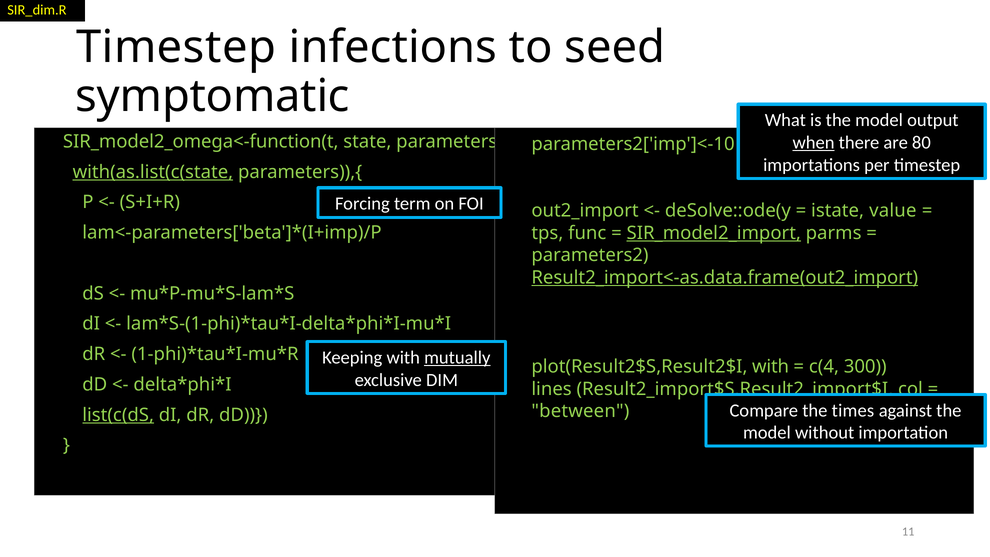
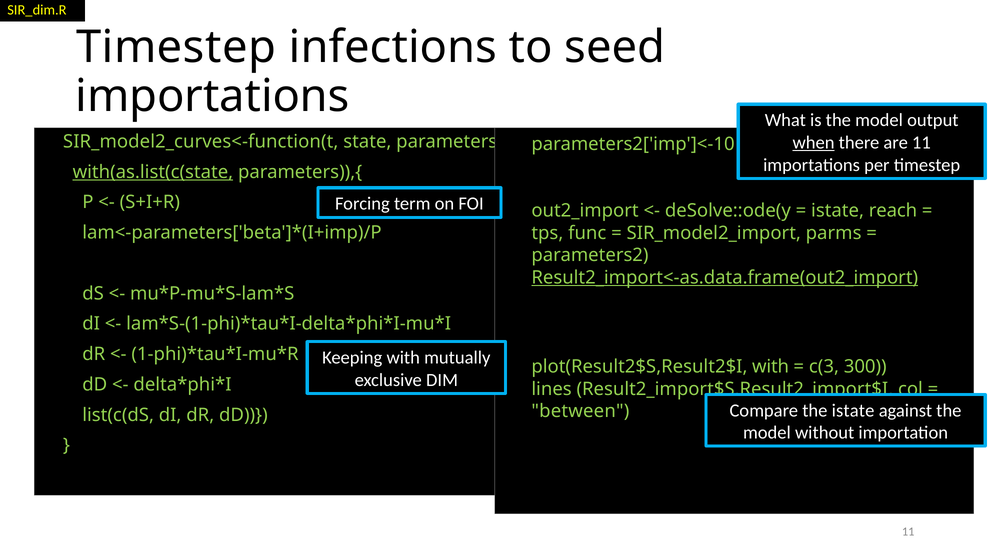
symptomatic at (213, 96): symptomatic -> importations
are 80: 80 -> 11
SIR_model2_omega<-function(t: SIR_model2_omega<-function(t -> SIR_model2_curves<-function(t
value: value -> reach
SIR_model2_import underline: present -> none
mutually underline: present -> none
c(4: c(4 -> c(3
the times: times -> istate
list(c(dS underline: present -> none
